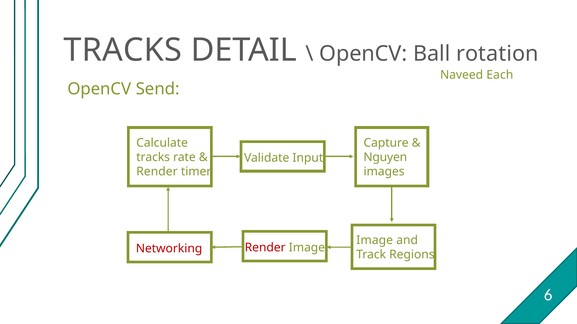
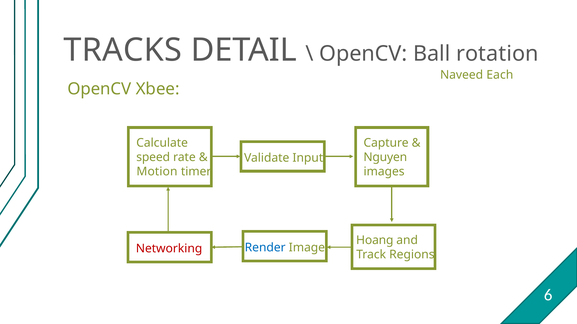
Send: Send -> Xbee
tracks at (153, 157): tracks -> speed
Render at (157, 172): Render -> Motion
Image at (375, 241): Image -> Hoang
Render at (265, 248) colour: red -> blue
